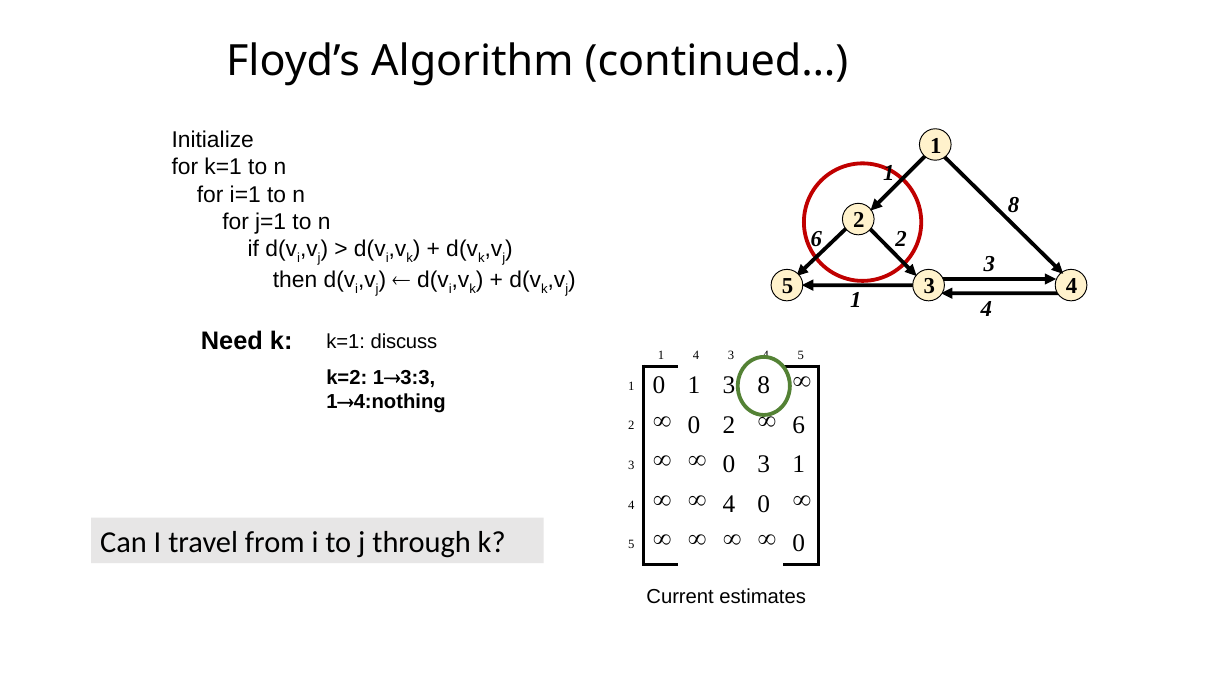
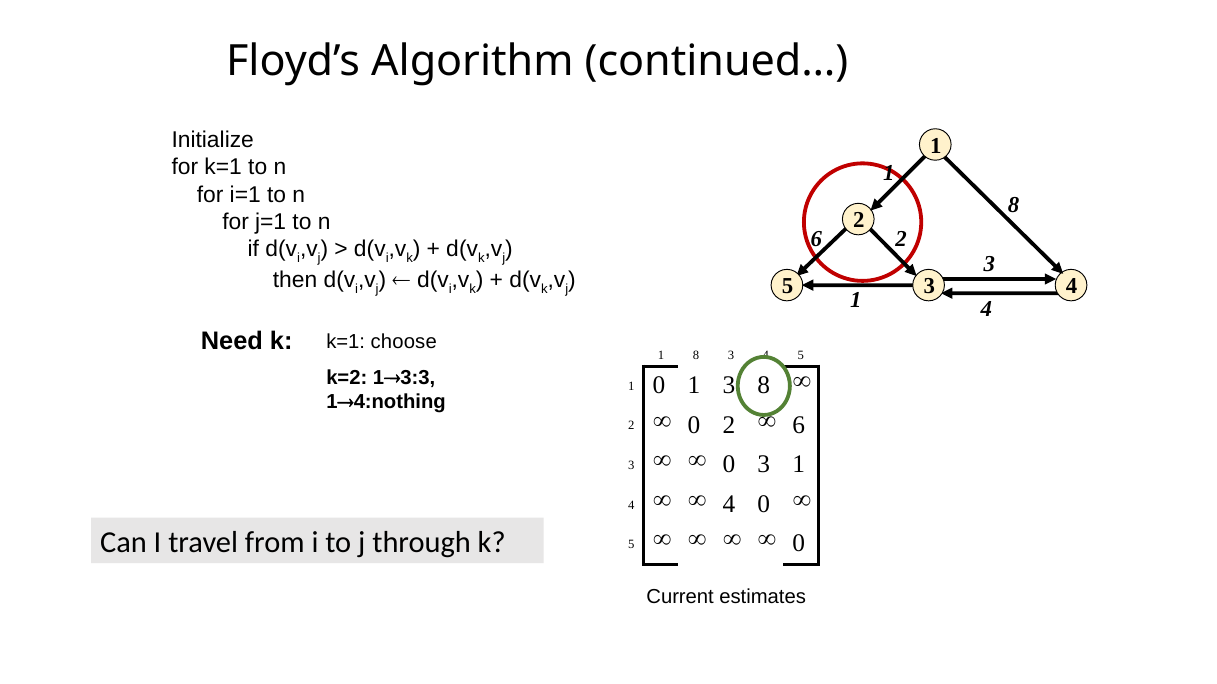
discuss: discuss -> choose
4 at (696, 355): 4 -> 8
